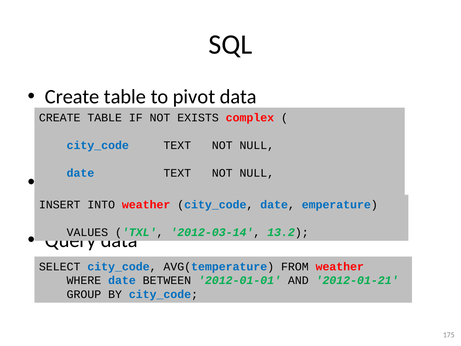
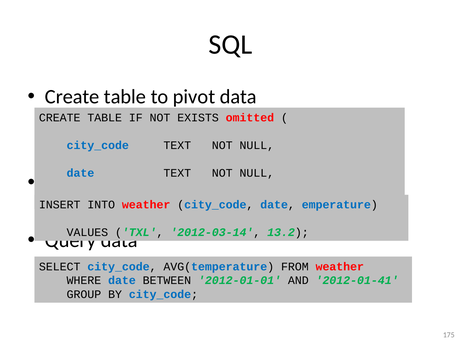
complex: complex -> omitted
2012-01-21: 2012-01-21 -> 2012-01-41
